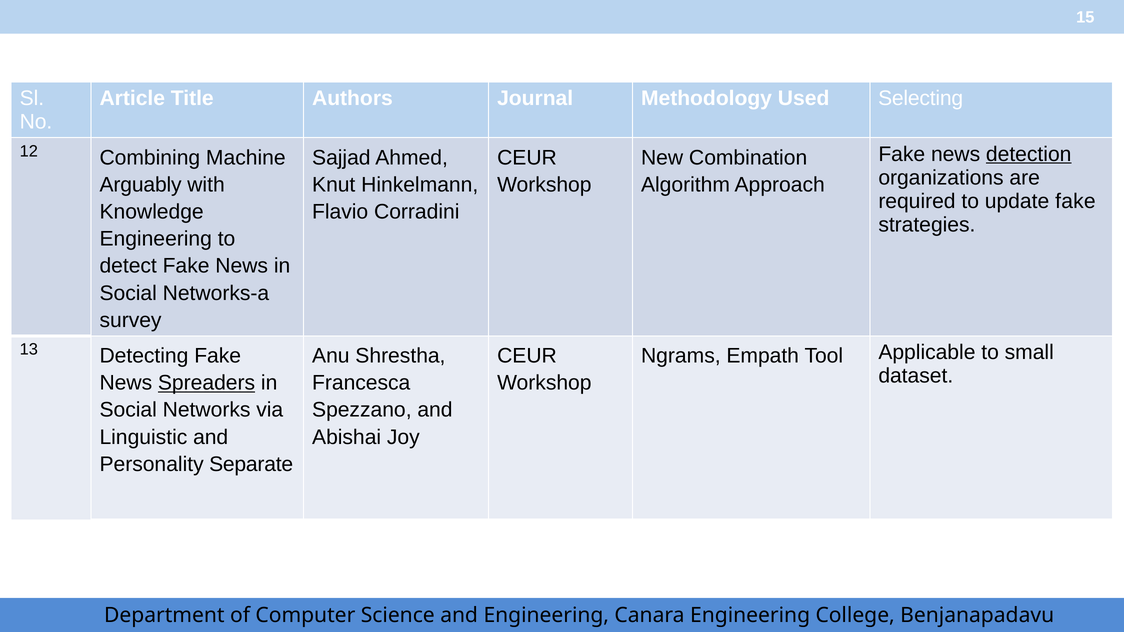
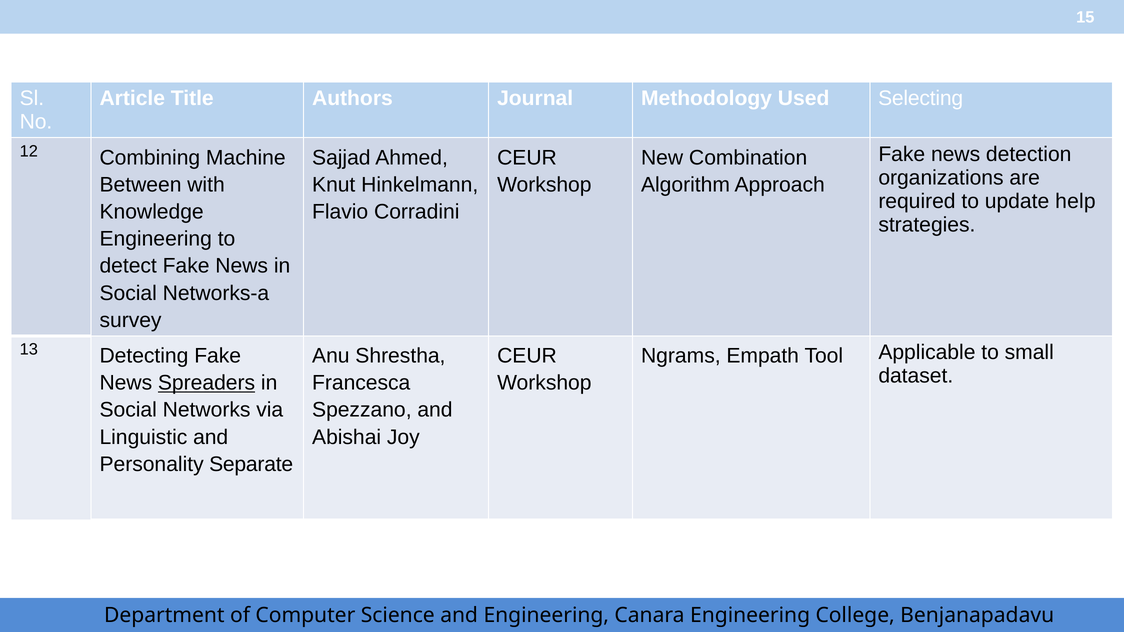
detection underline: present -> none
Arguably: Arguably -> Between
update fake: fake -> help
